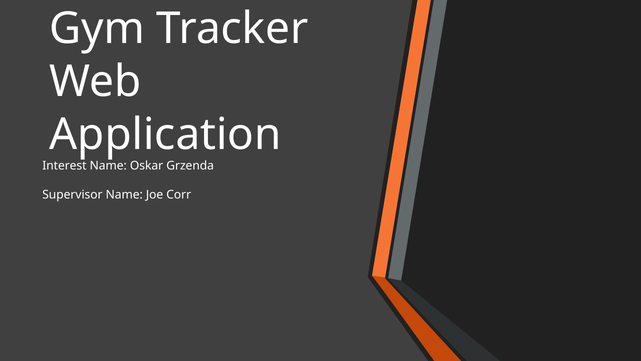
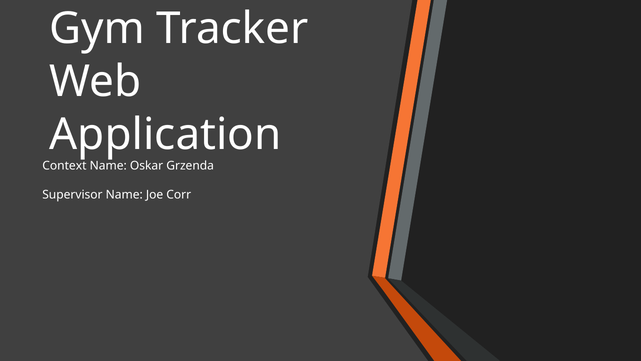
Interest: Interest -> Context
